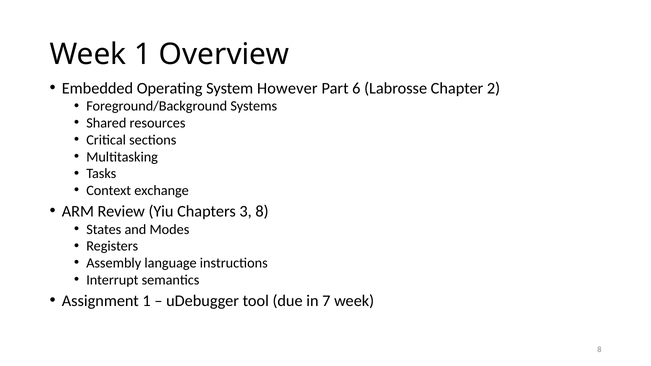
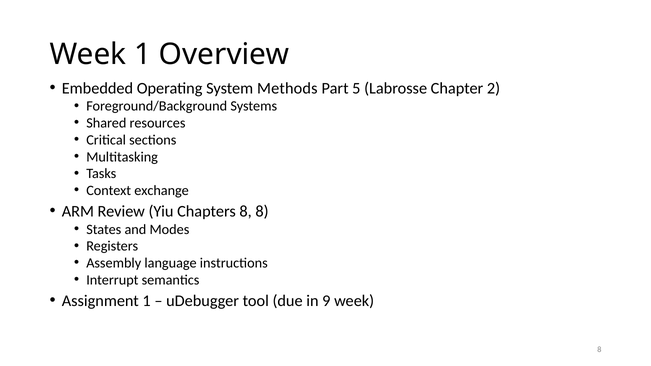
However: However -> Methods
6: 6 -> 5
Chapters 3: 3 -> 8
7: 7 -> 9
